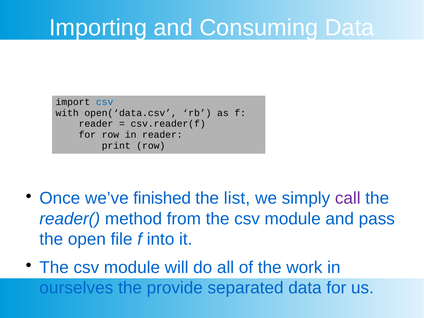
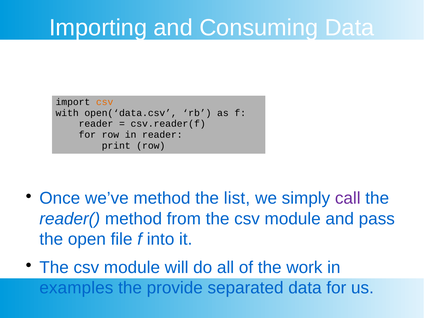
csv at (105, 102) colour: blue -> orange
we’ve finished: finished -> method
ourselves: ourselves -> examples
